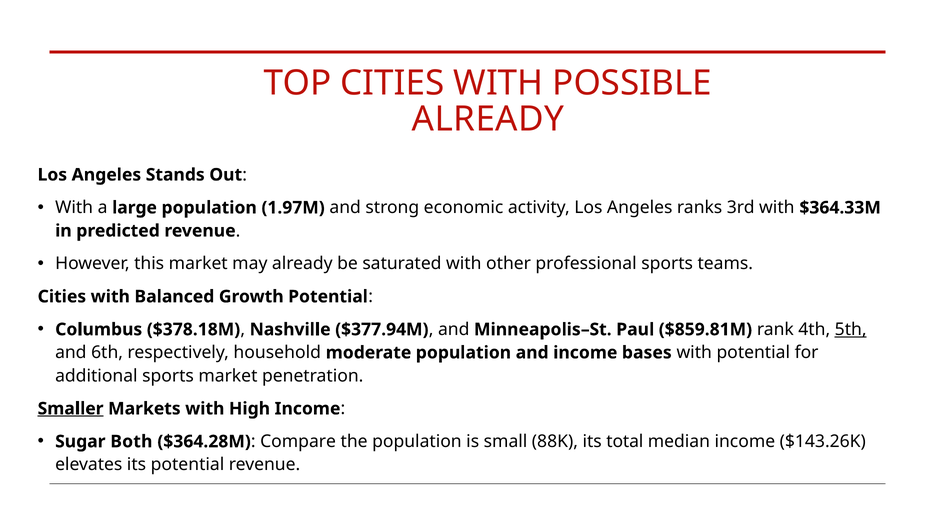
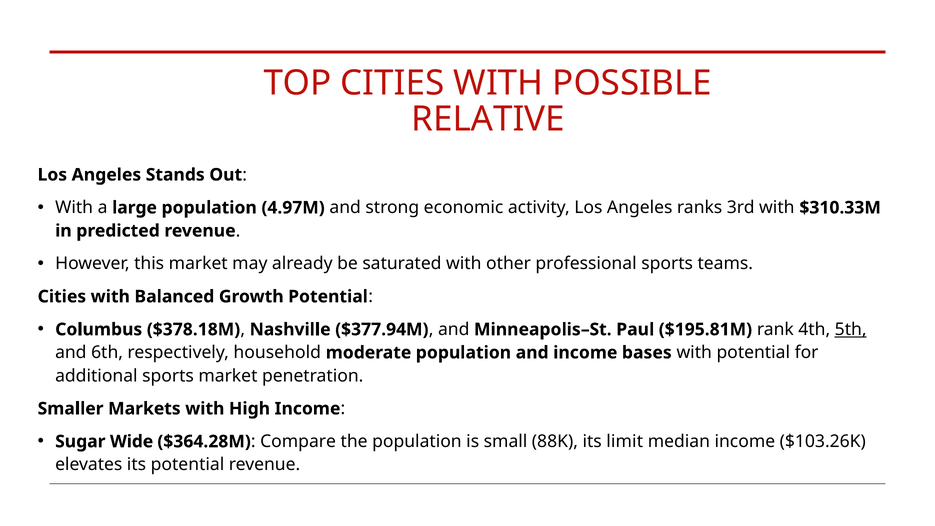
ALREADY at (488, 119): ALREADY -> RELATIVE
1.97M: 1.97M -> 4.97M
$364.33M: $364.33M -> $310.33M
$859.81M: $859.81M -> $195.81M
Smaller underline: present -> none
Both: Both -> Wide
total: total -> limit
$143.26K: $143.26K -> $103.26K
